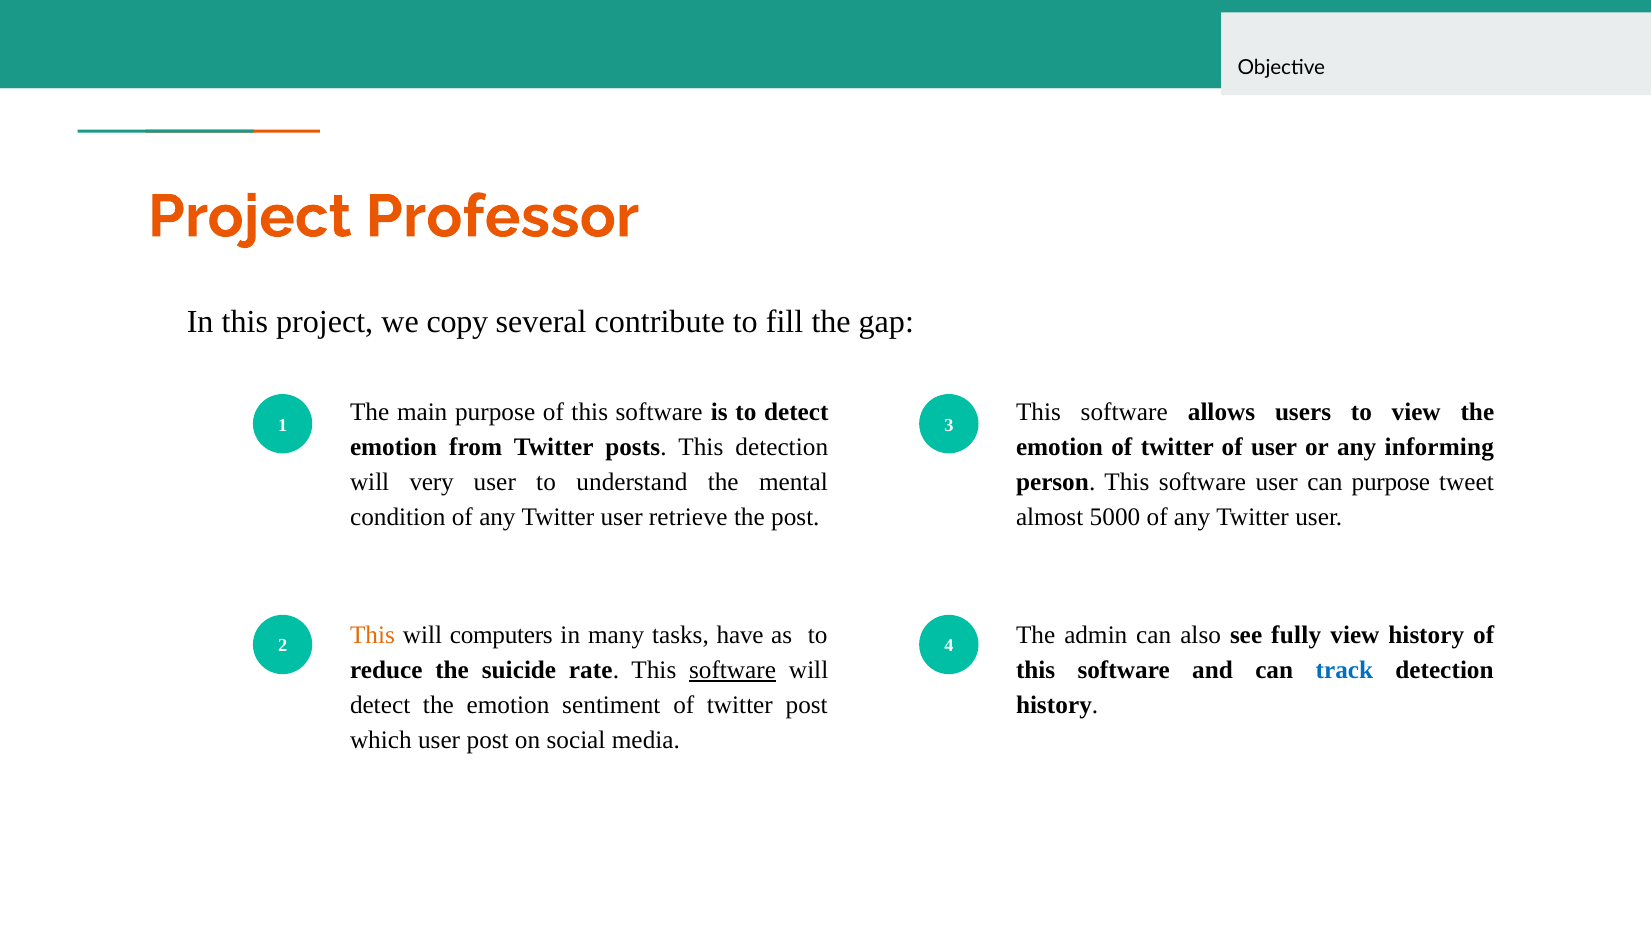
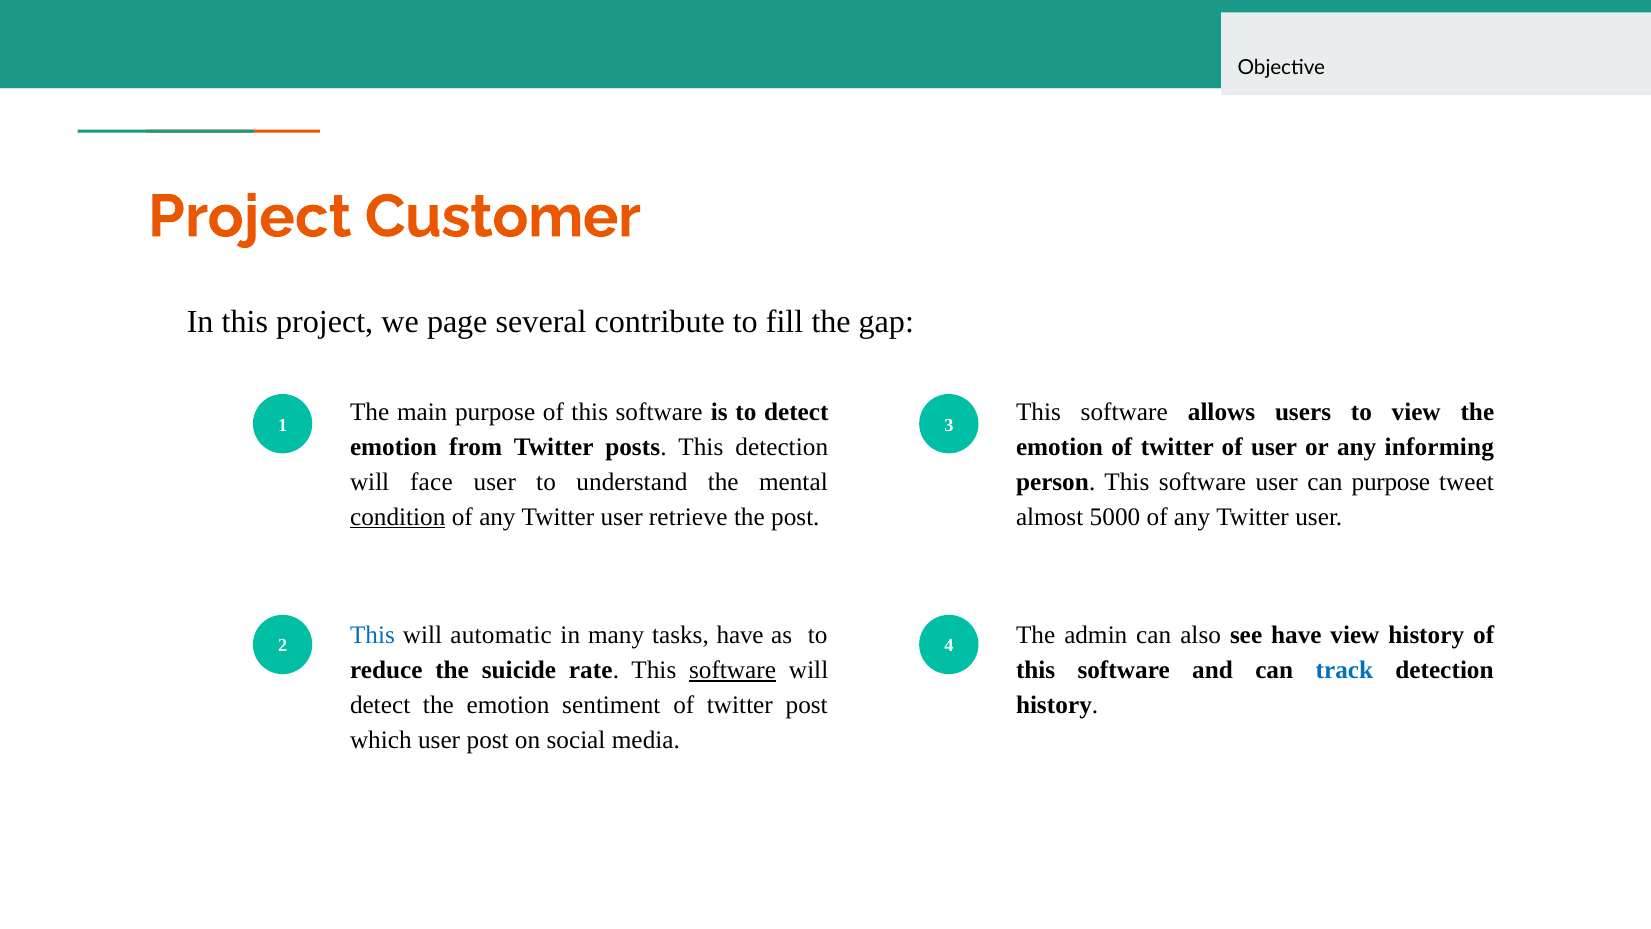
Professor: Professor -> Customer
copy: copy -> page
very: very -> face
condition underline: none -> present
This at (372, 635) colour: orange -> blue
computers: computers -> automatic
see fully: fully -> have
